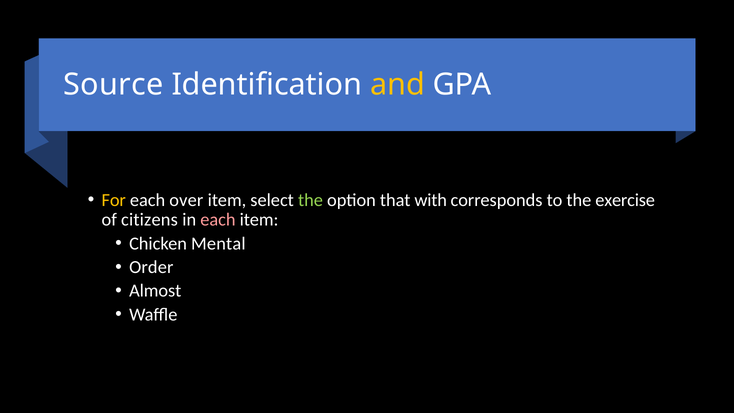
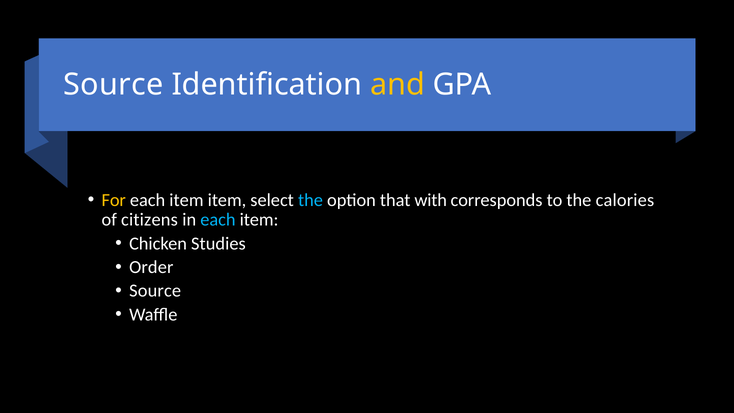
over at (186, 200): over -> item
the at (310, 200) colour: light green -> light blue
exercise: exercise -> calories
each at (218, 220) colour: pink -> light blue
Mental: Mental -> Studies
Almost at (155, 291): Almost -> Source
